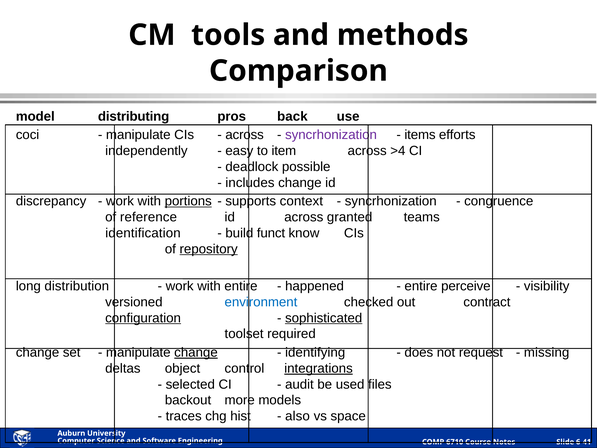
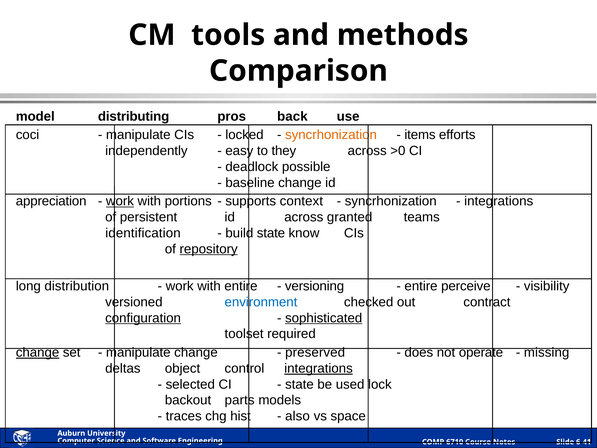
across at (245, 135): across -> locked
syncrhonization at (331, 135) colour: purple -> orange
item: item -> they
>4: >4 -> >0
includes: includes -> baseline
discrepancy: discrepancy -> appreciation
work at (120, 201) underline: none -> present
portions underline: present -> none
congruence at (499, 201): congruence -> integrations
reference: reference -> persistent
build funct: funct -> state
happened: happened -> versioning
change at (38, 352) underline: none -> present
change at (196, 352) underline: present -> none
identifying: identifying -> preserved
request: request -> operate
audit at (299, 384): audit -> state
files: files -> lock
more: more -> parts
